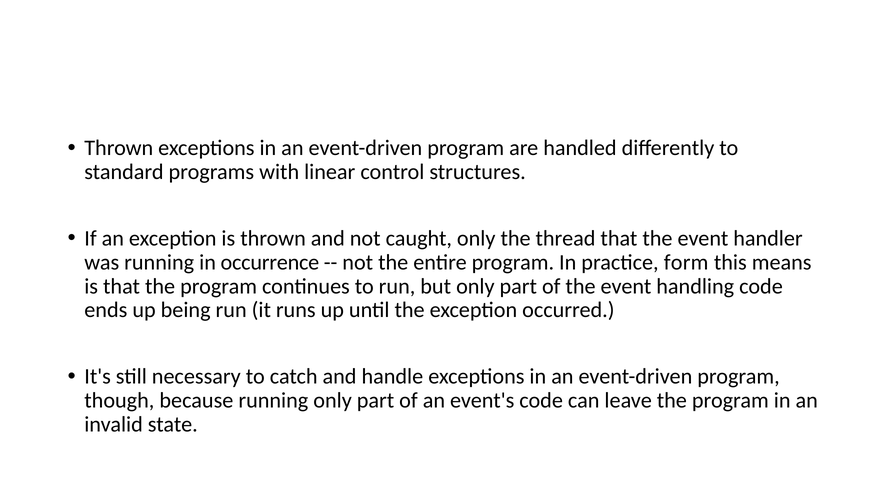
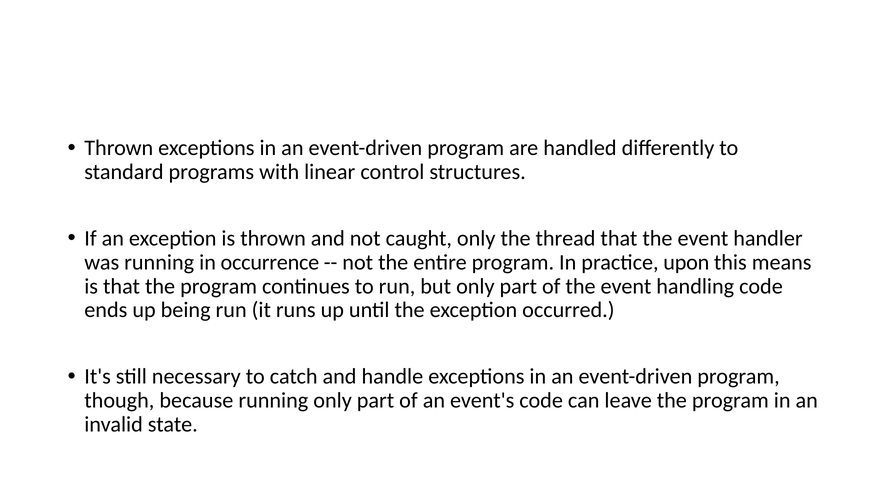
form: form -> upon
